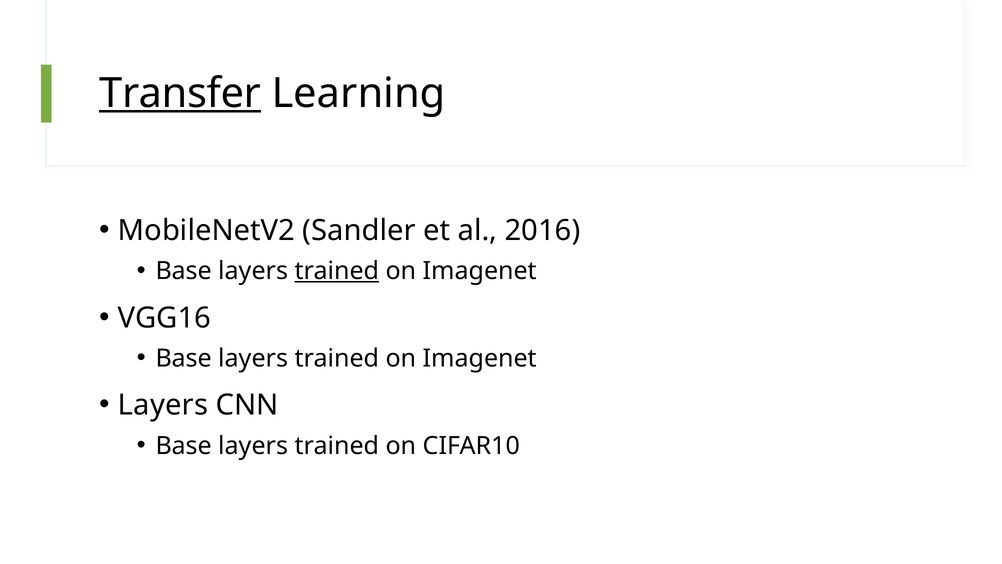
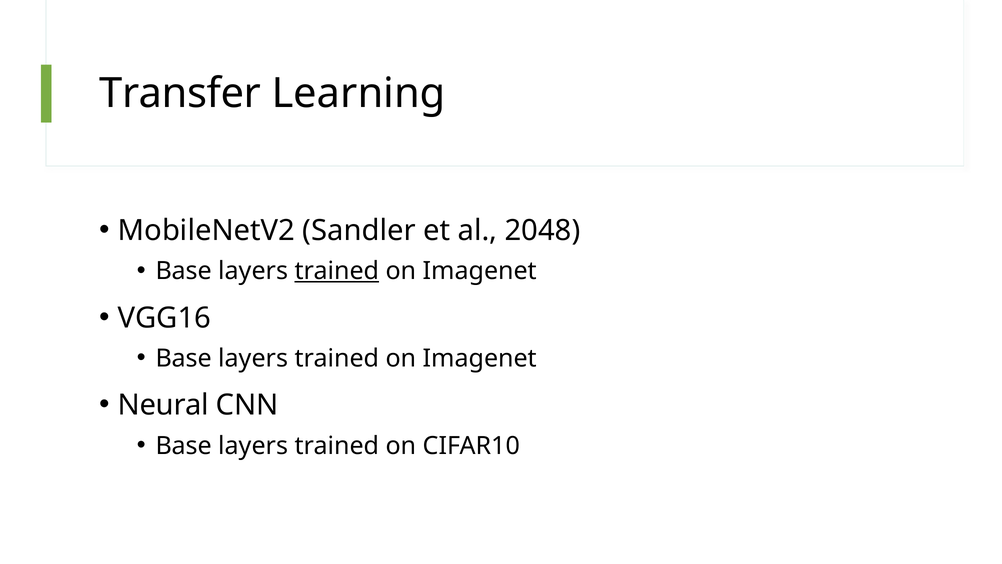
Transfer underline: present -> none
2016: 2016 -> 2048
Layers at (163, 405): Layers -> Neural
